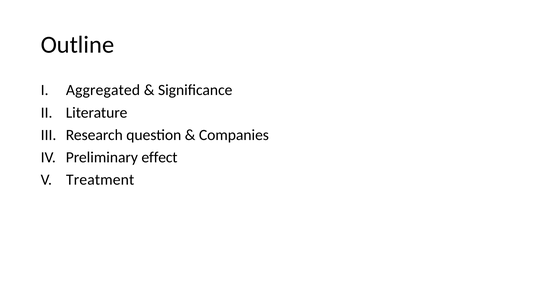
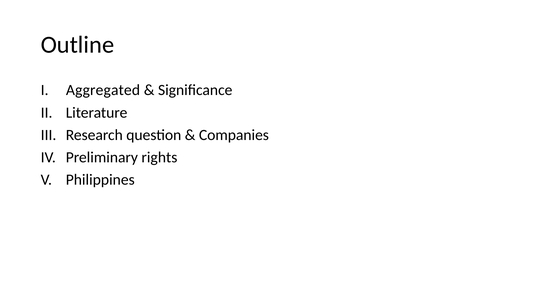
effect: effect -> rights
Treatment: Treatment -> Philippines
